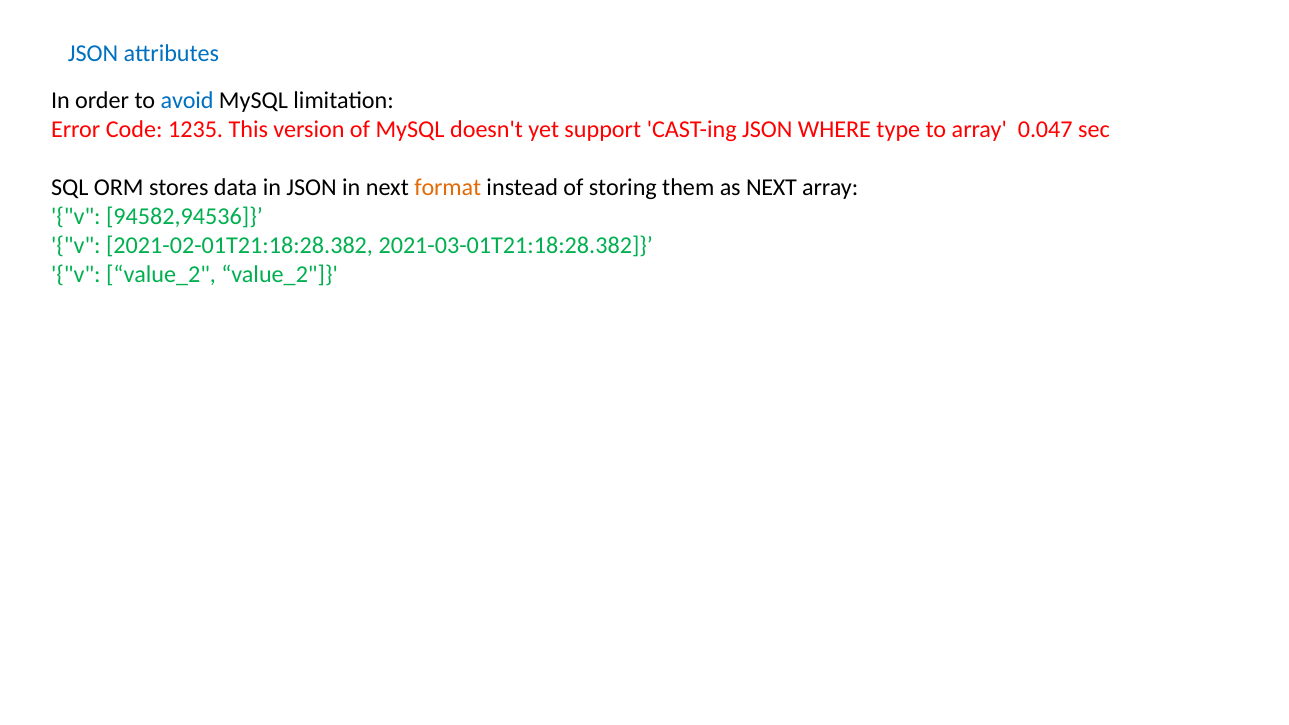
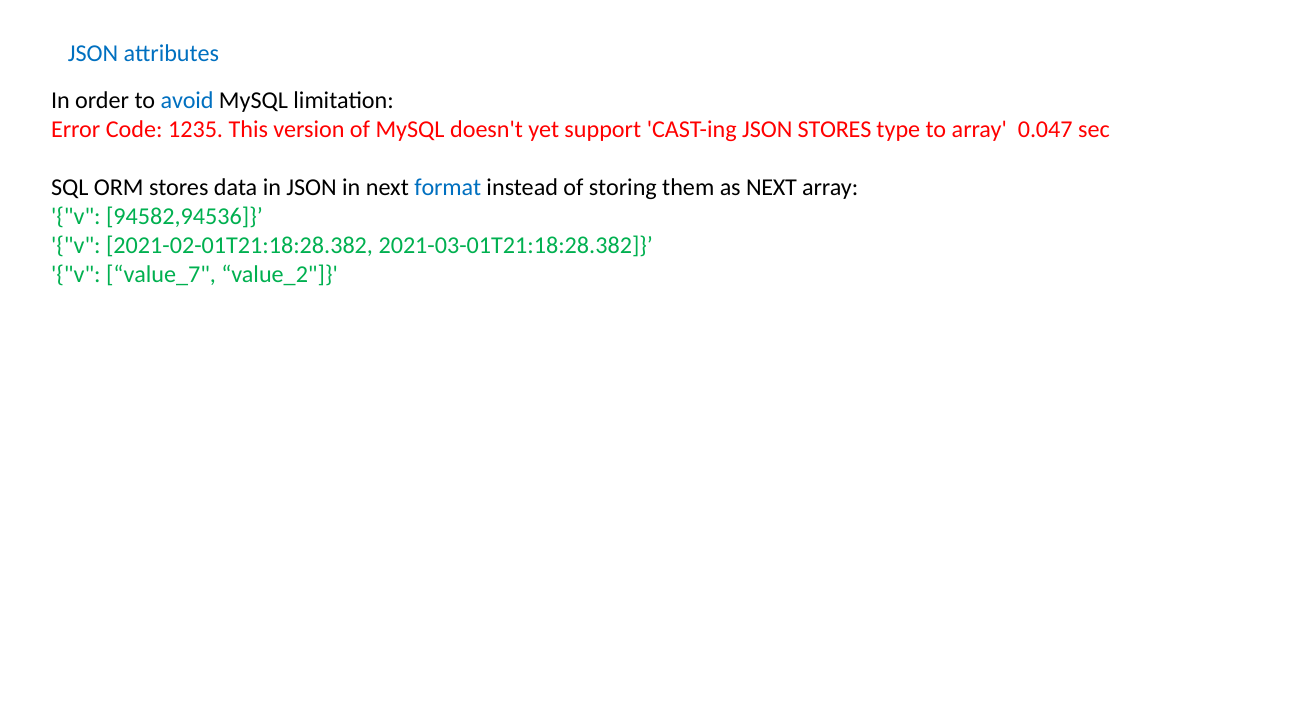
JSON WHERE: WHERE -> STORES
format colour: orange -> blue
v value_2: value_2 -> value_7
